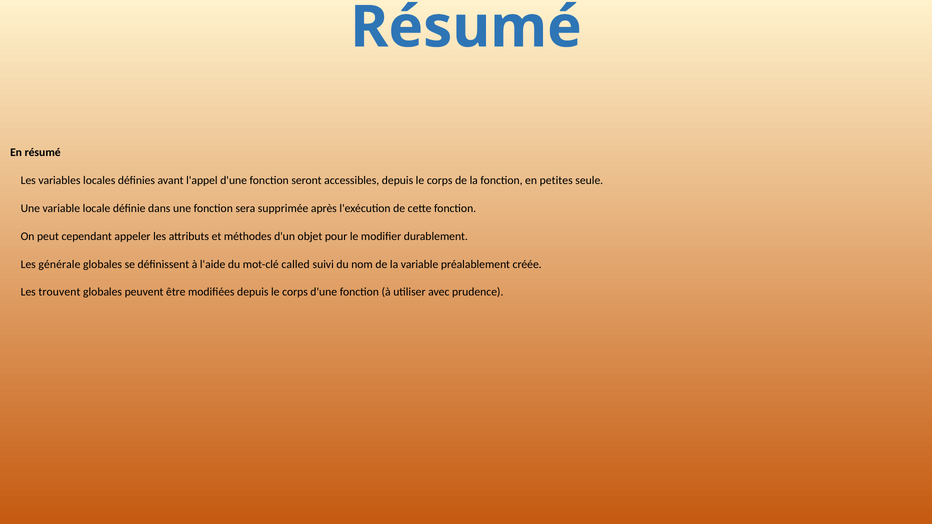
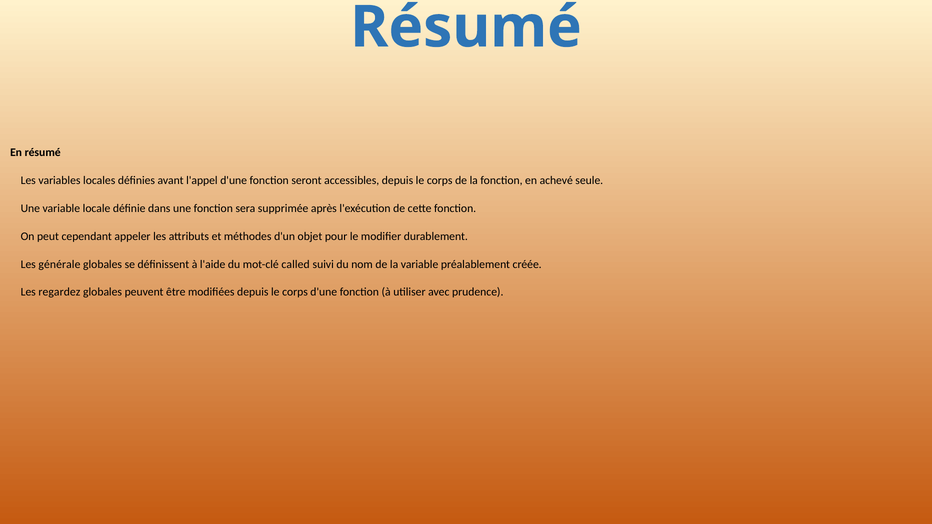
petites: petites -> achevé
trouvent: trouvent -> regardez
